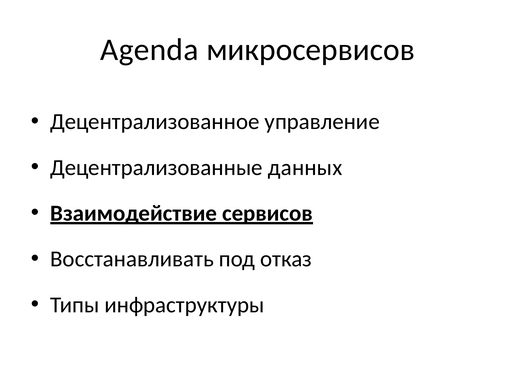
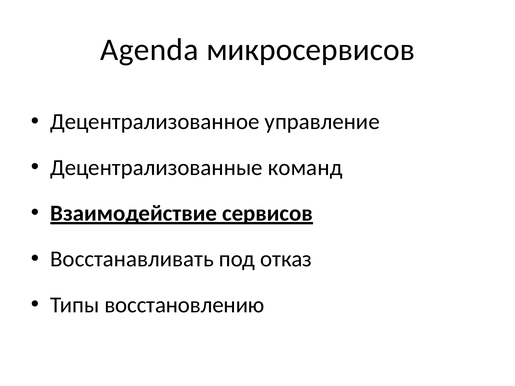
данных: данных -> команд
инфраструктуры: инфраструктуры -> восстановлению
